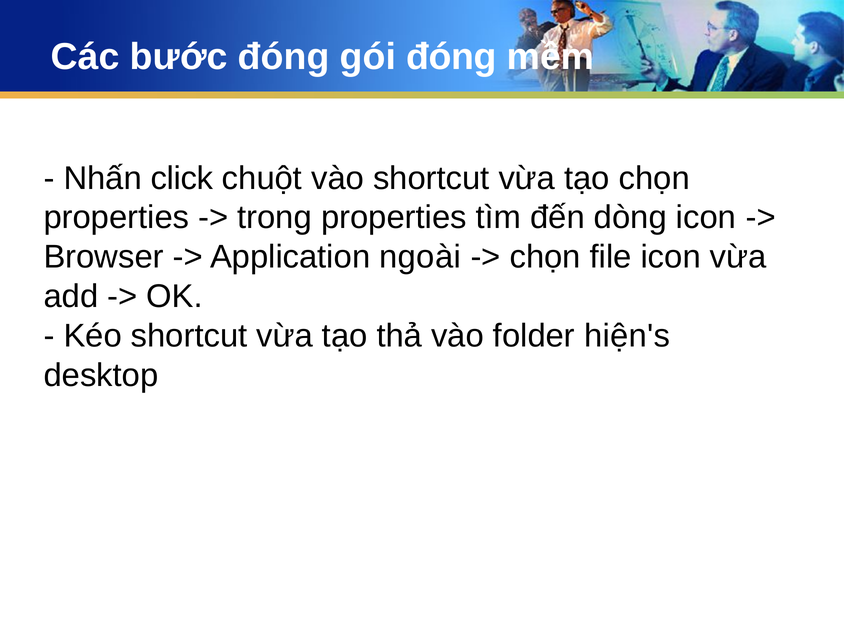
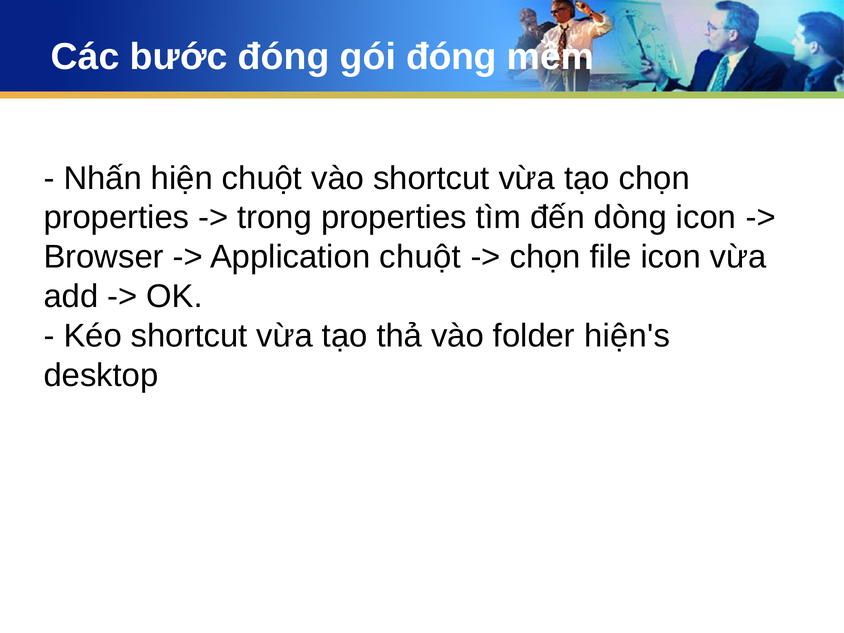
click: click -> hiện
Application ngoài: ngoài -> chuột
